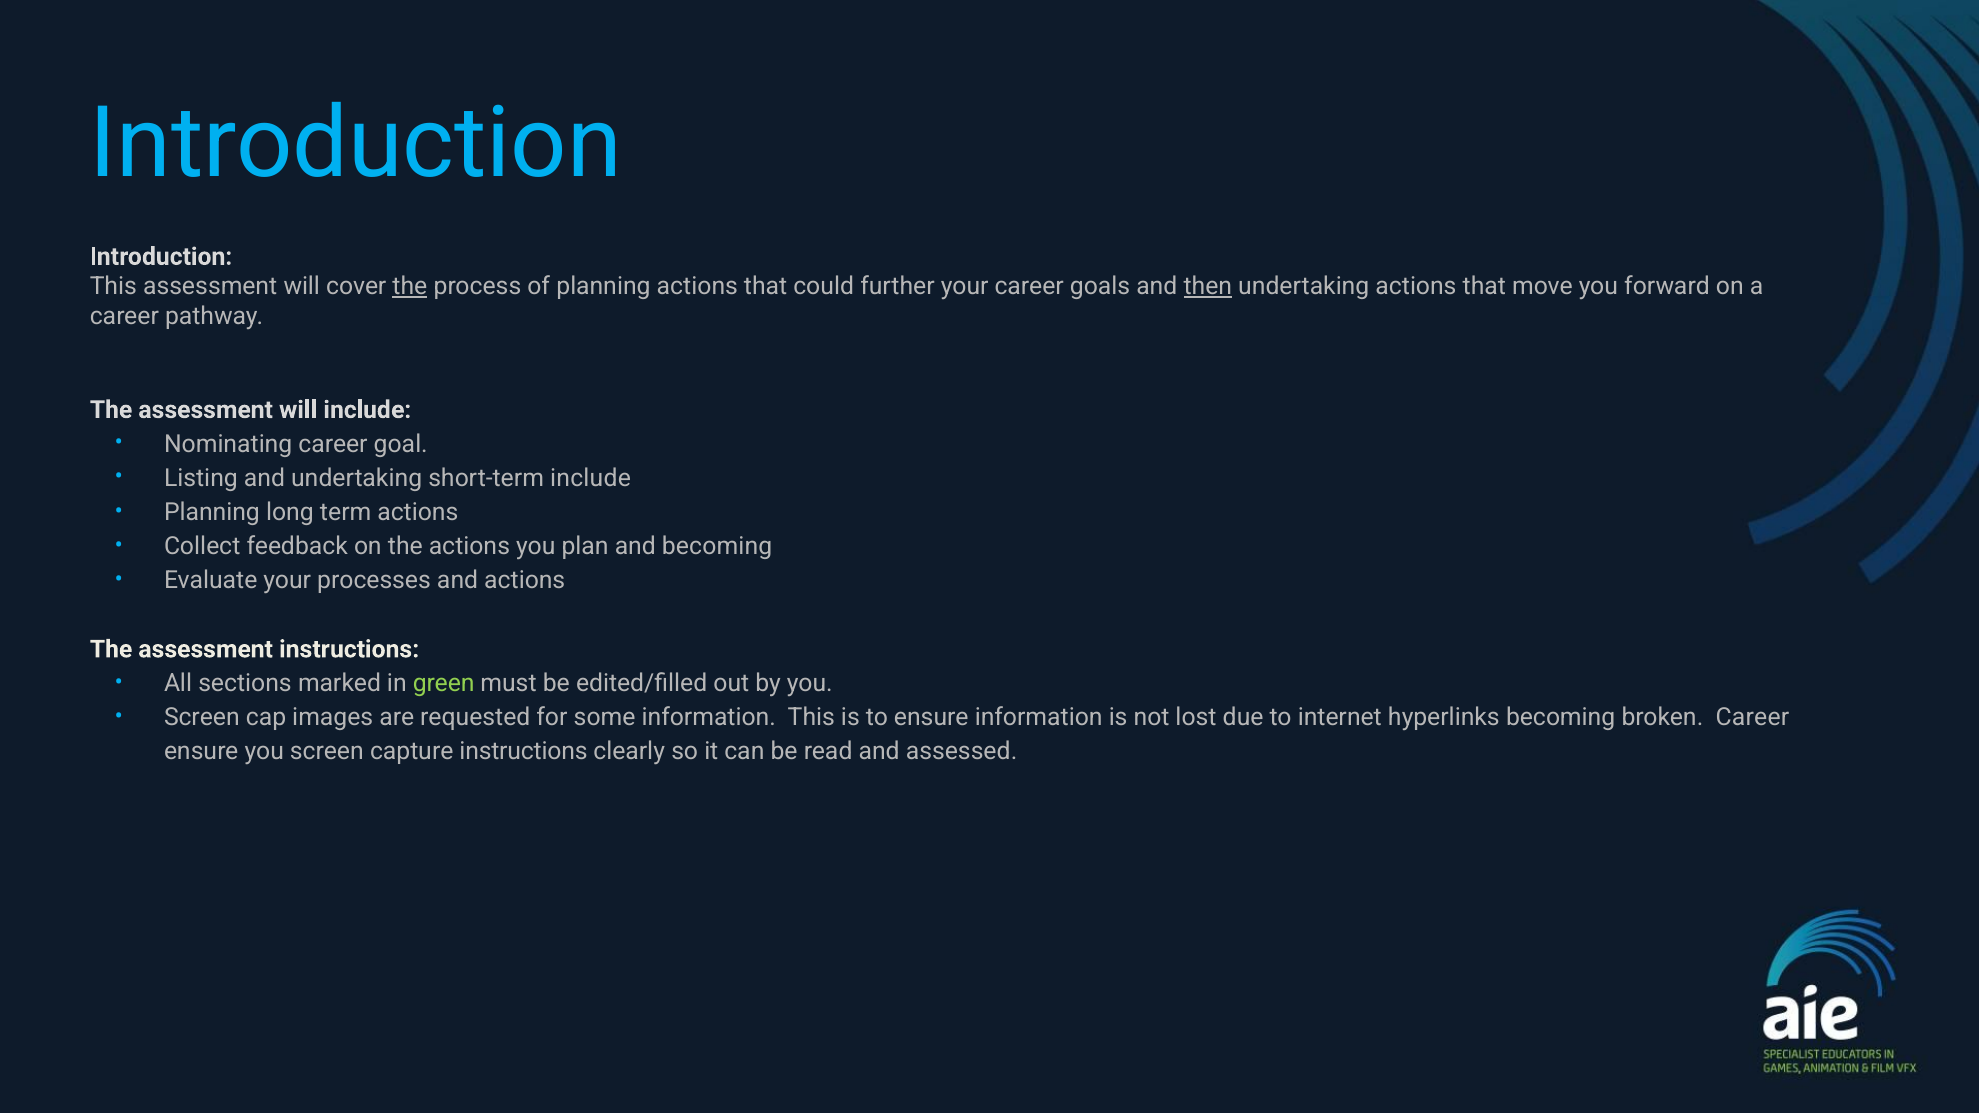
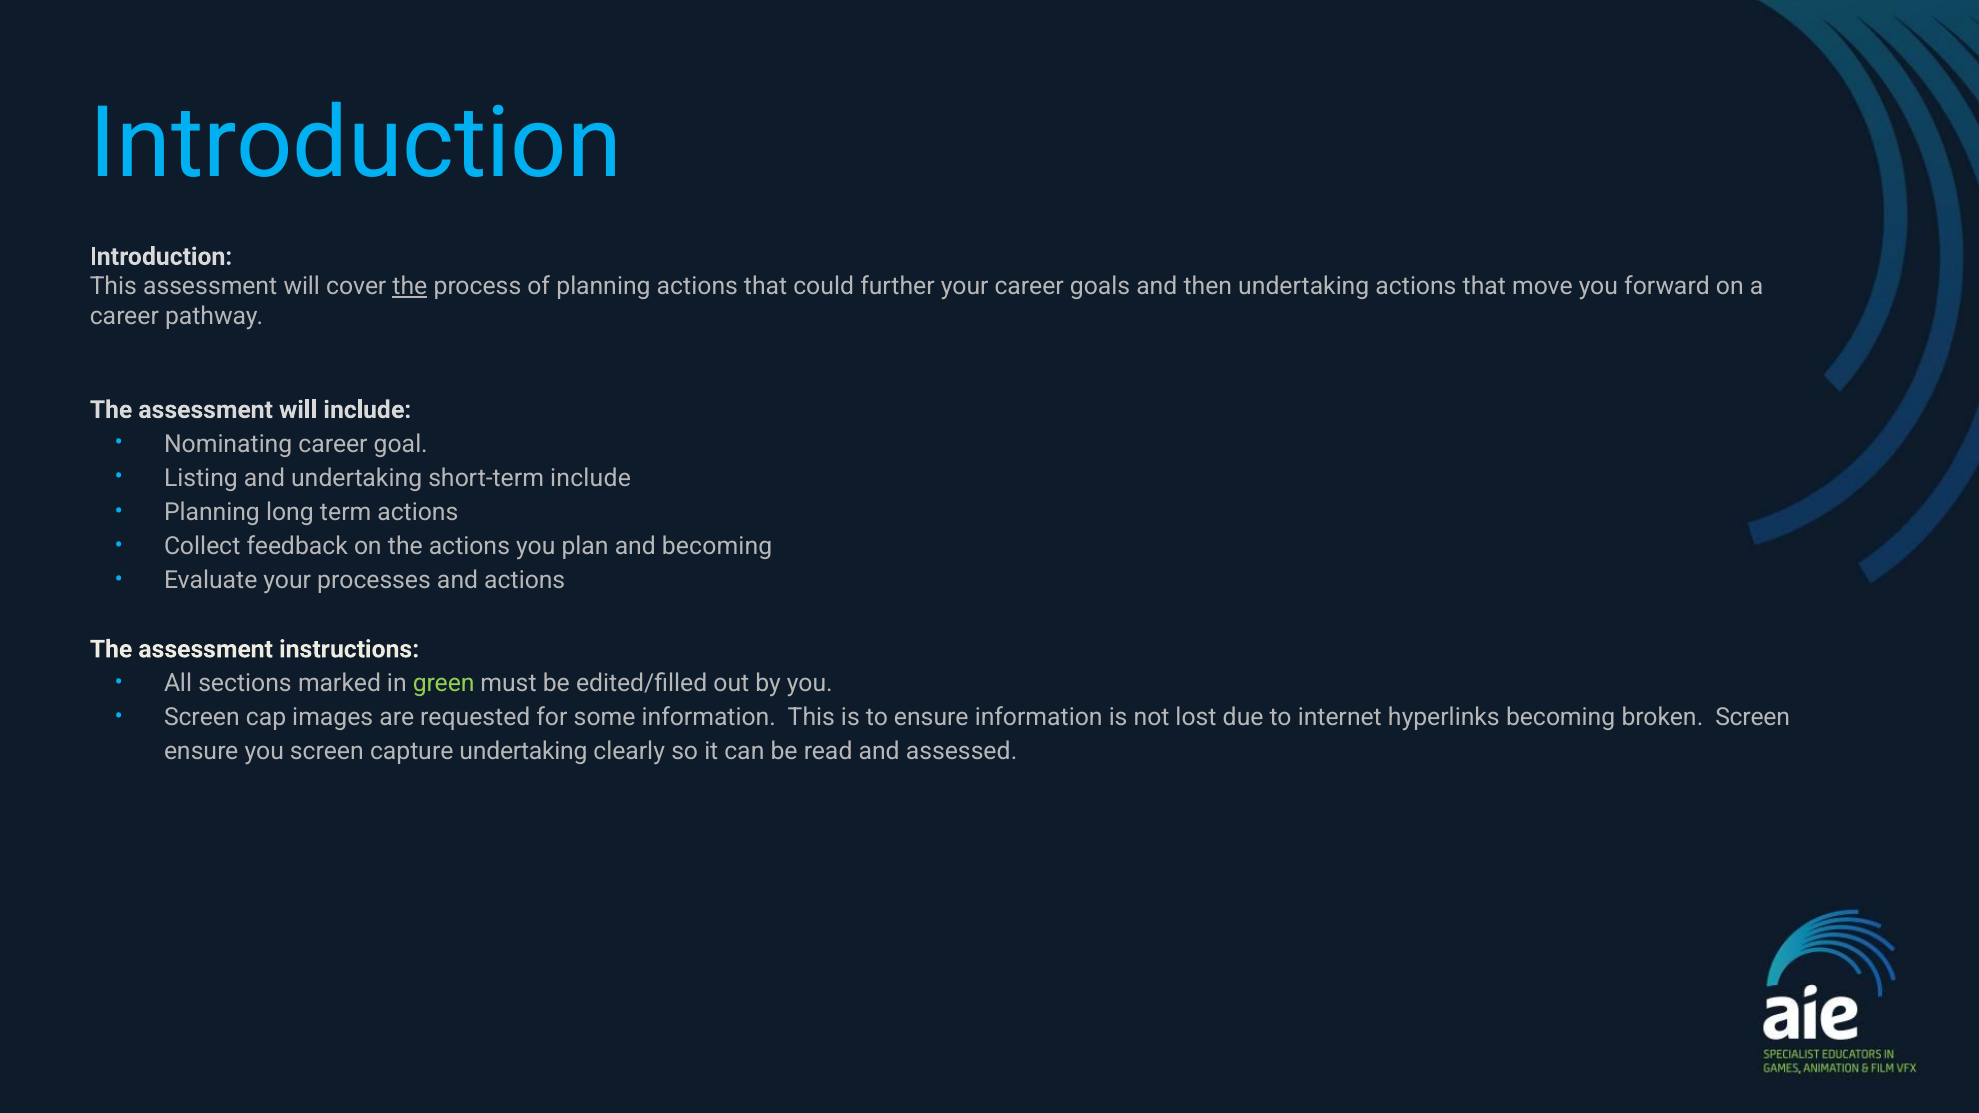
then underline: present -> none
broken Career: Career -> Screen
capture instructions: instructions -> undertaking
